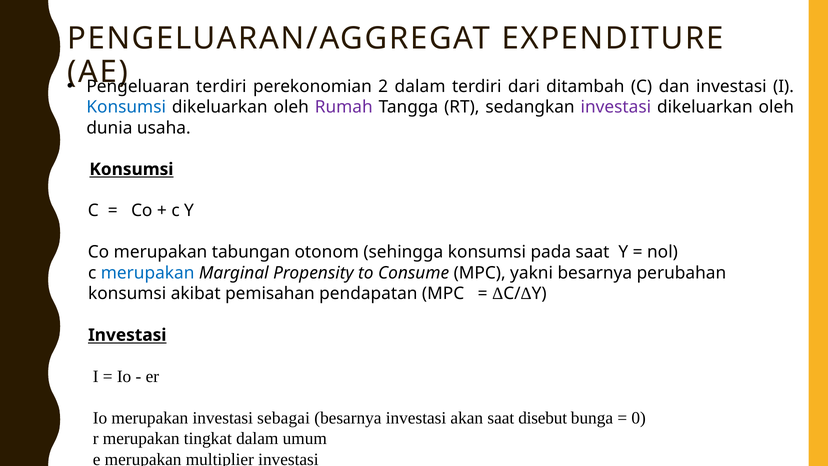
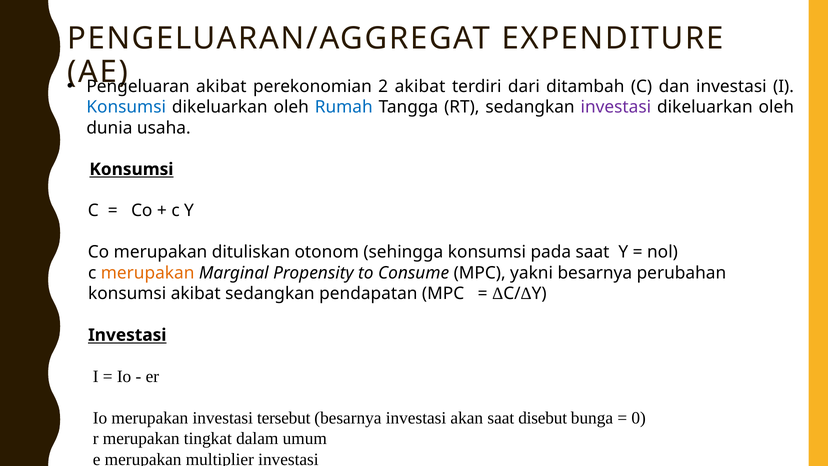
Pengeluaran terdiri: terdiri -> akibat
2 dalam: dalam -> akibat
Rumah colour: purple -> blue
tabungan: tabungan -> dituliskan
merupakan at (148, 273) colour: blue -> orange
akibat pemisahan: pemisahan -> sedangkan
sebagai: sebagai -> tersebut
